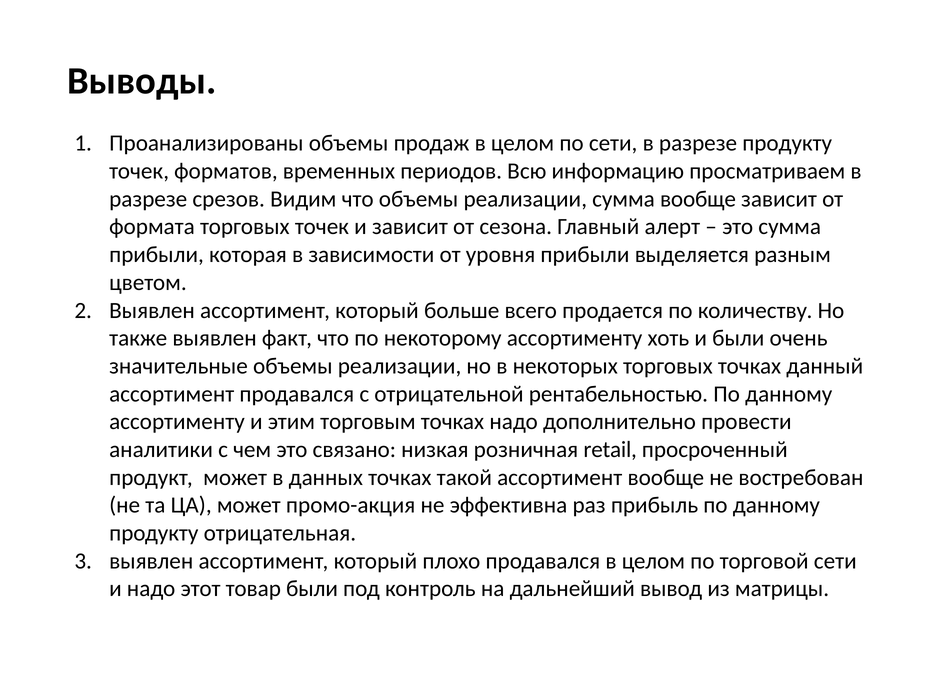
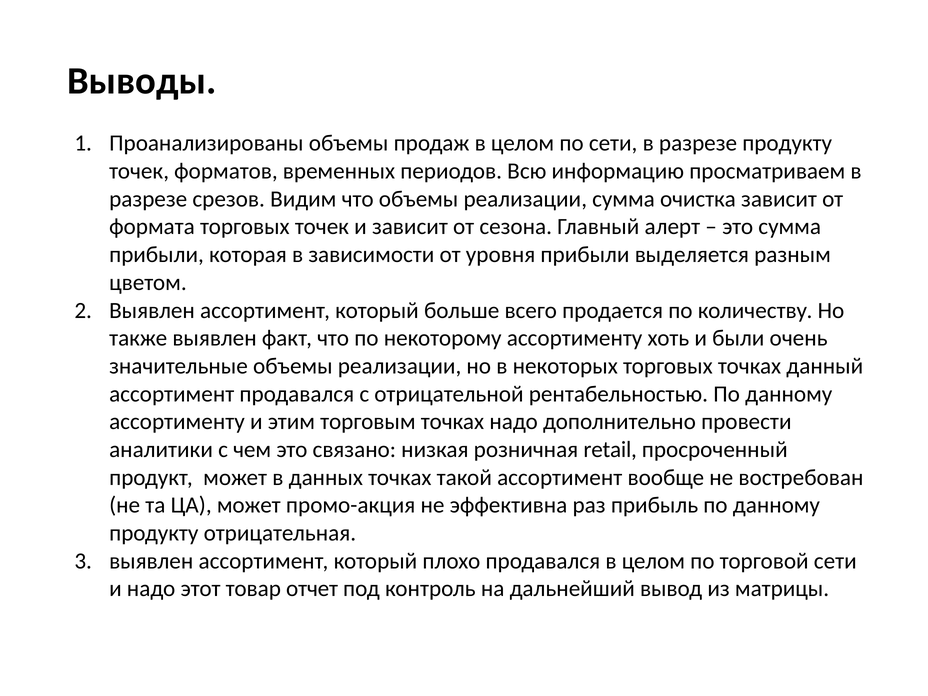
сумма вообще: вообще -> очистка
товар были: были -> отчет
